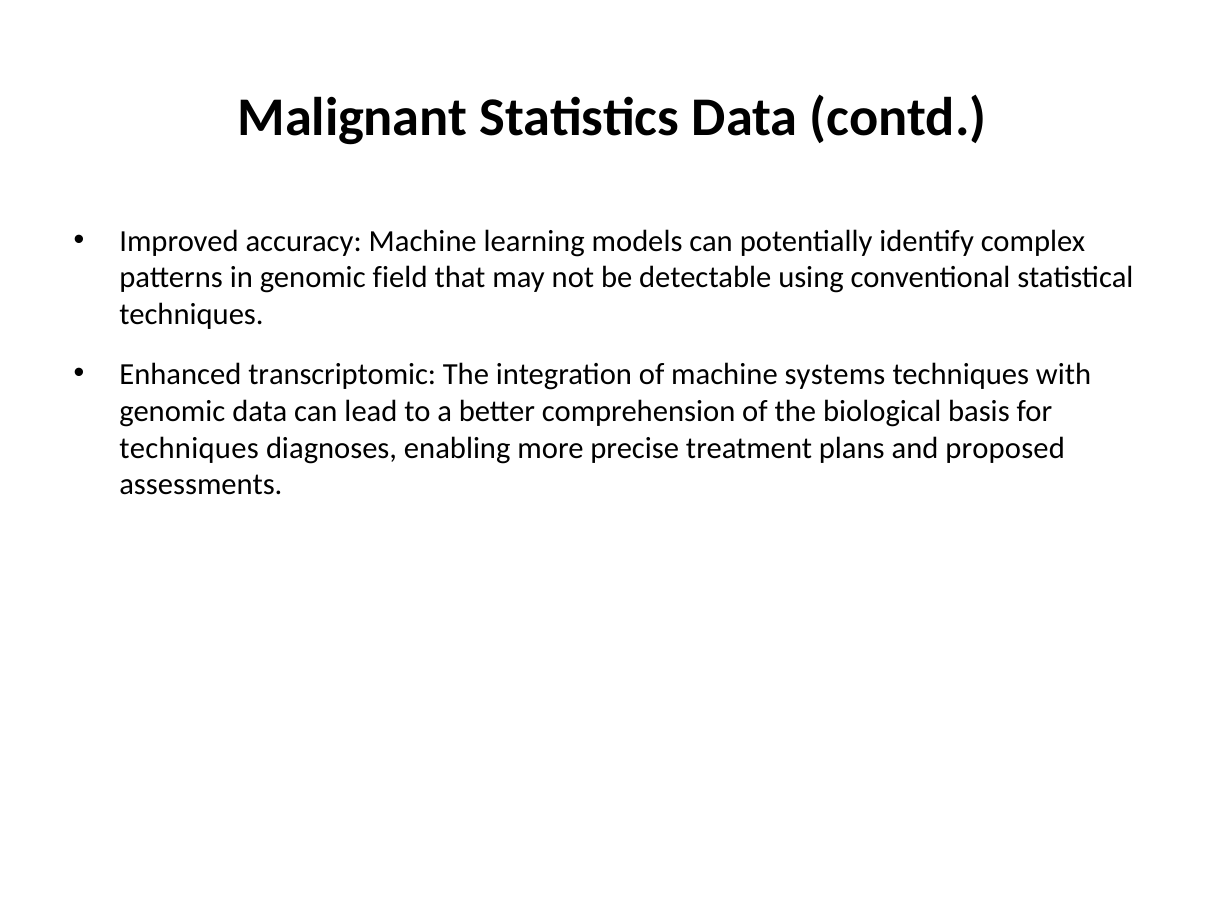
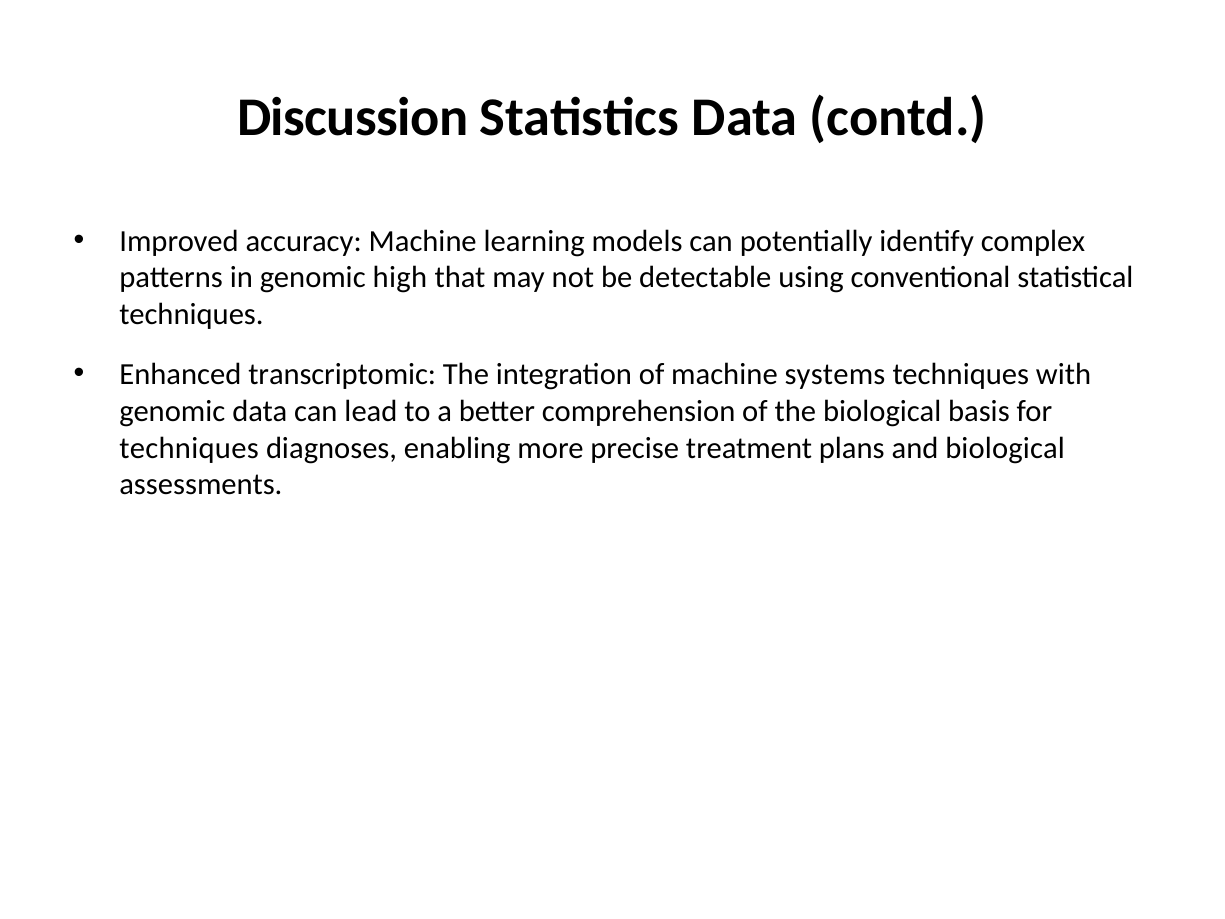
Malignant: Malignant -> Discussion
field: field -> high
and proposed: proposed -> biological
